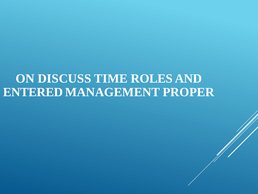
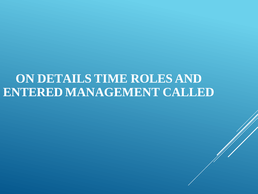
DISCUSS: DISCUSS -> DETAILS
PROPER: PROPER -> CALLED
